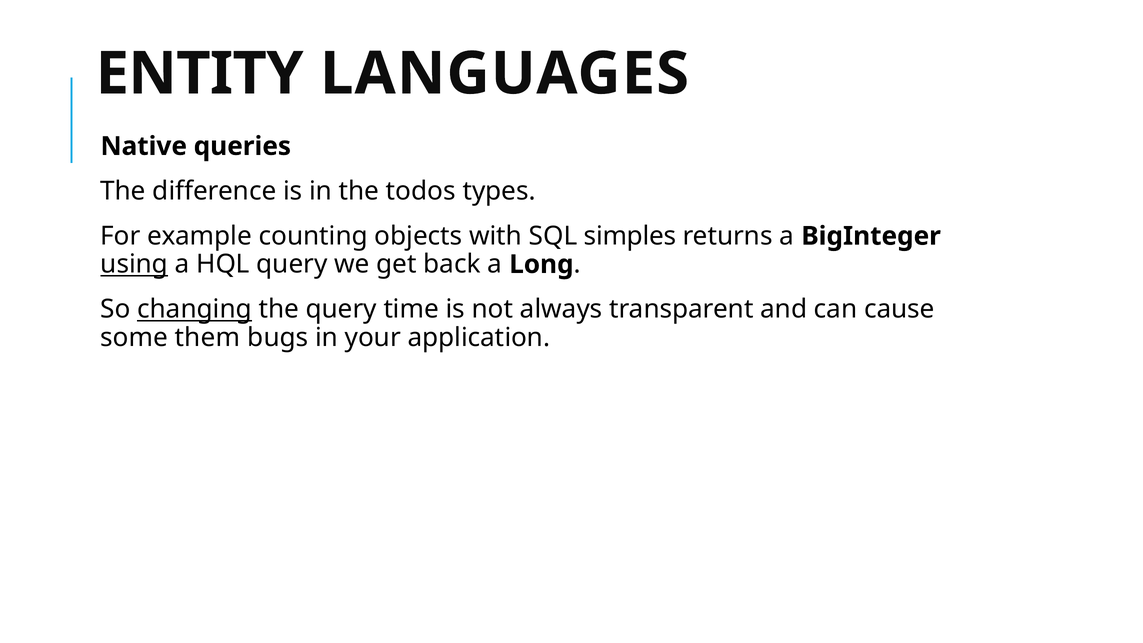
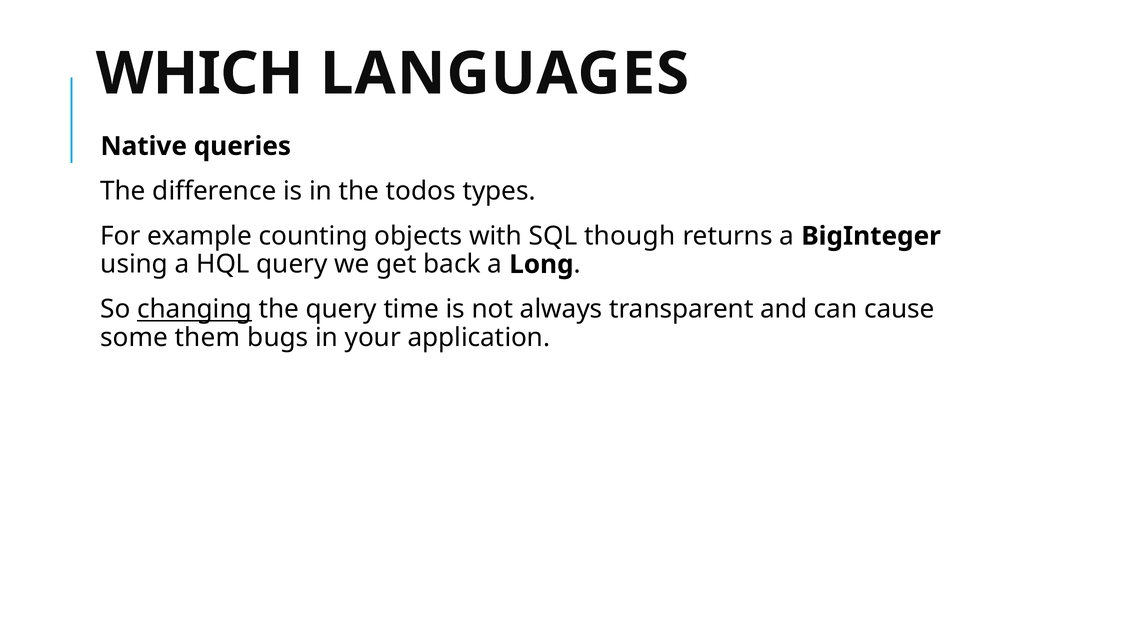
ENTITY: ENTITY -> WHICH
simples: simples -> though
using underline: present -> none
